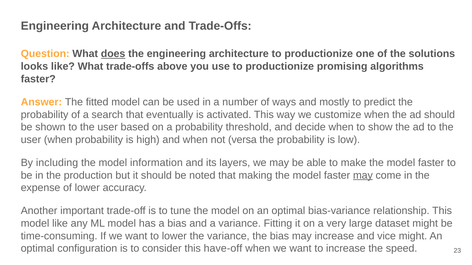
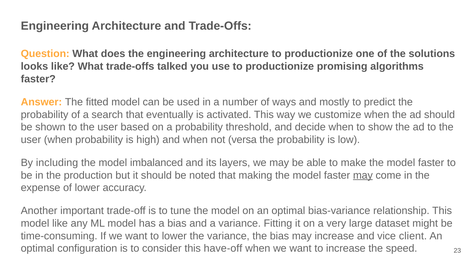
does underline: present -> none
above: above -> talked
information: information -> imbalanced
vice might: might -> client
